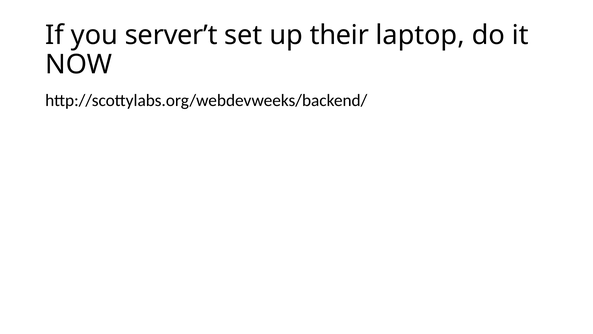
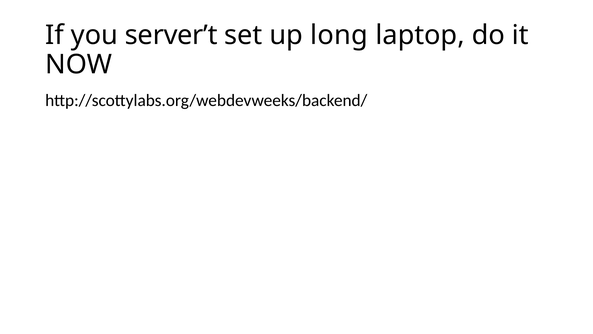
their: their -> long
